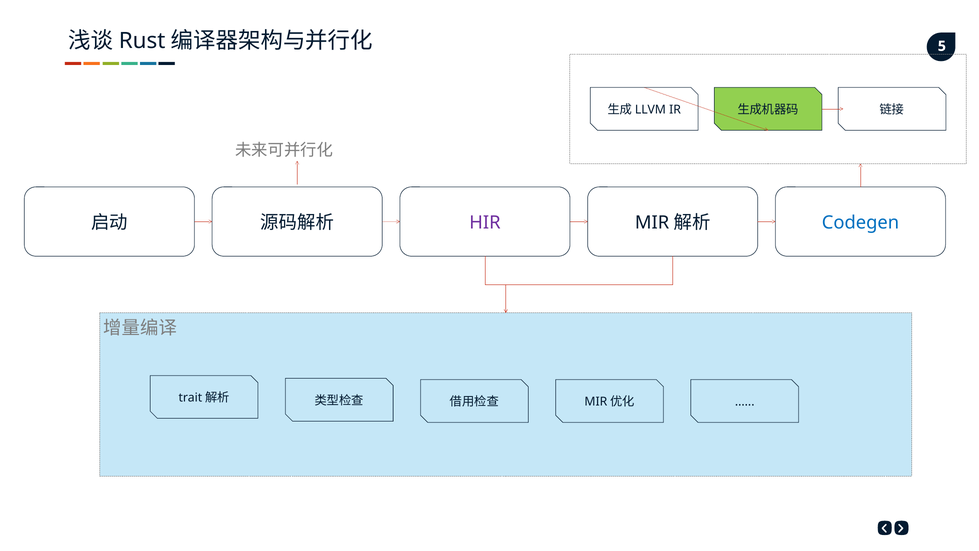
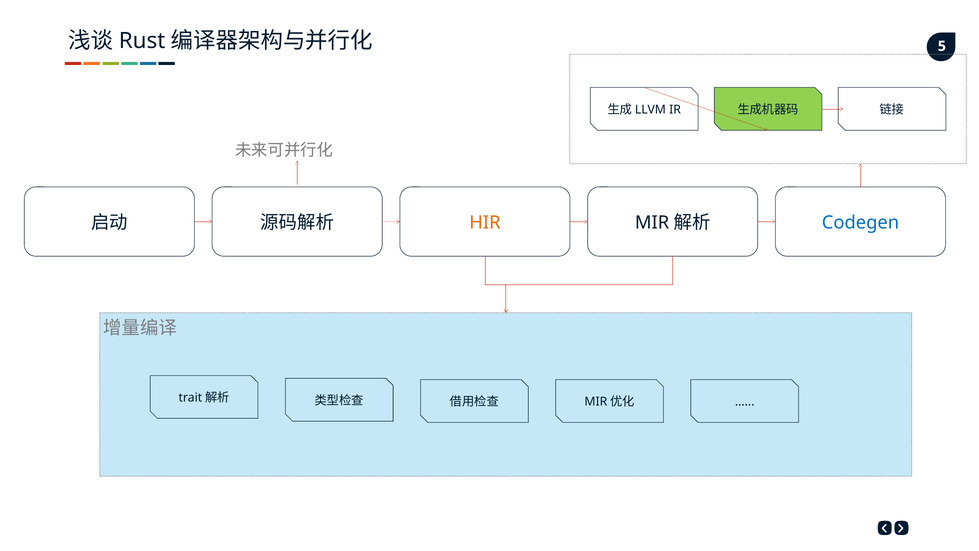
HIR colour: purple -> orange
